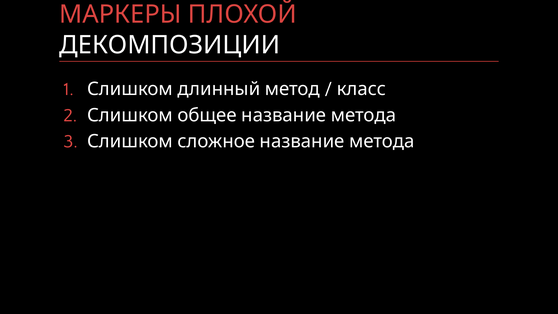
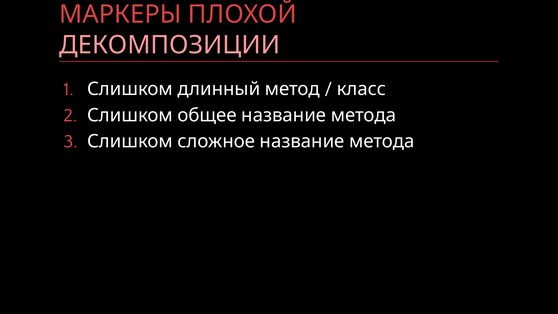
ДЕКОМПОЗИЦИИ colour: white -> pink
